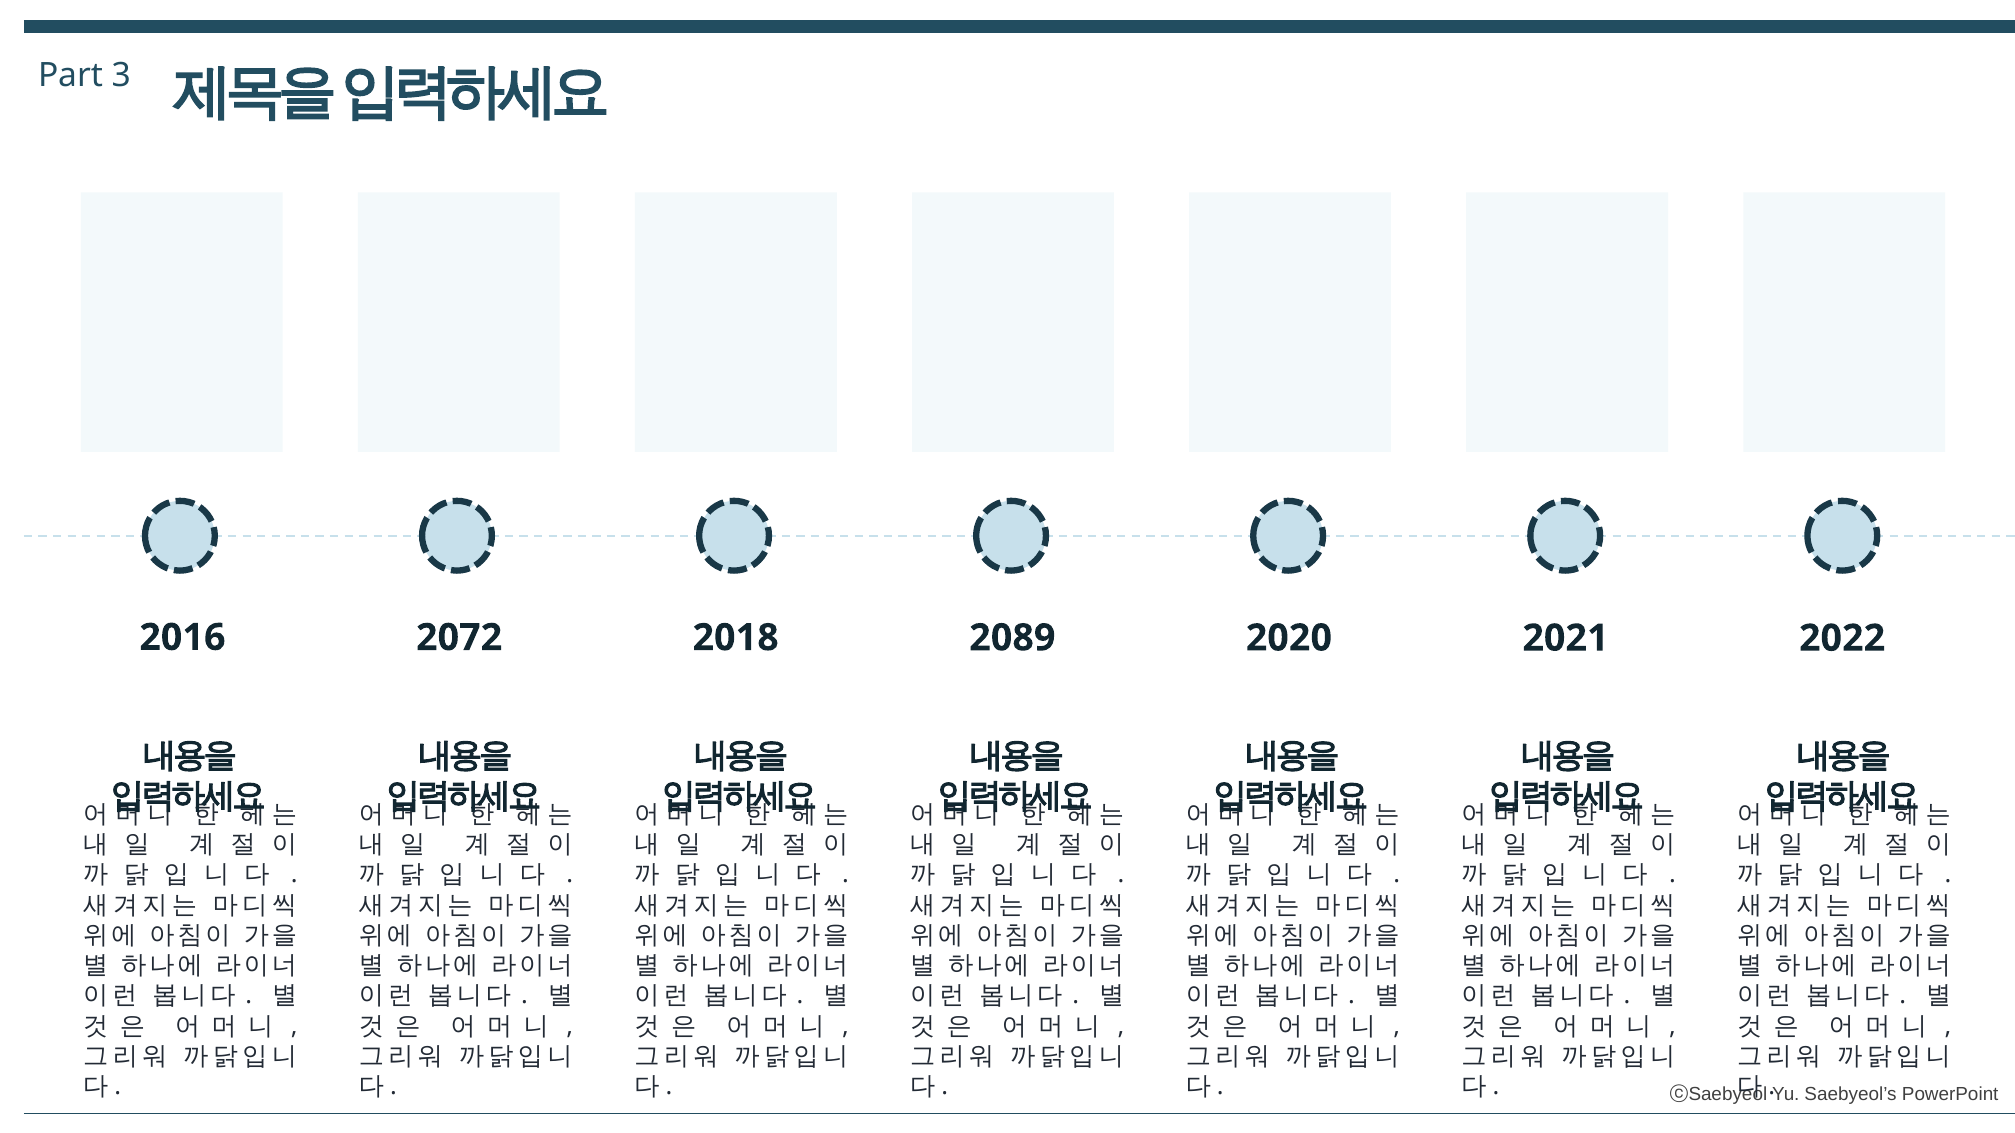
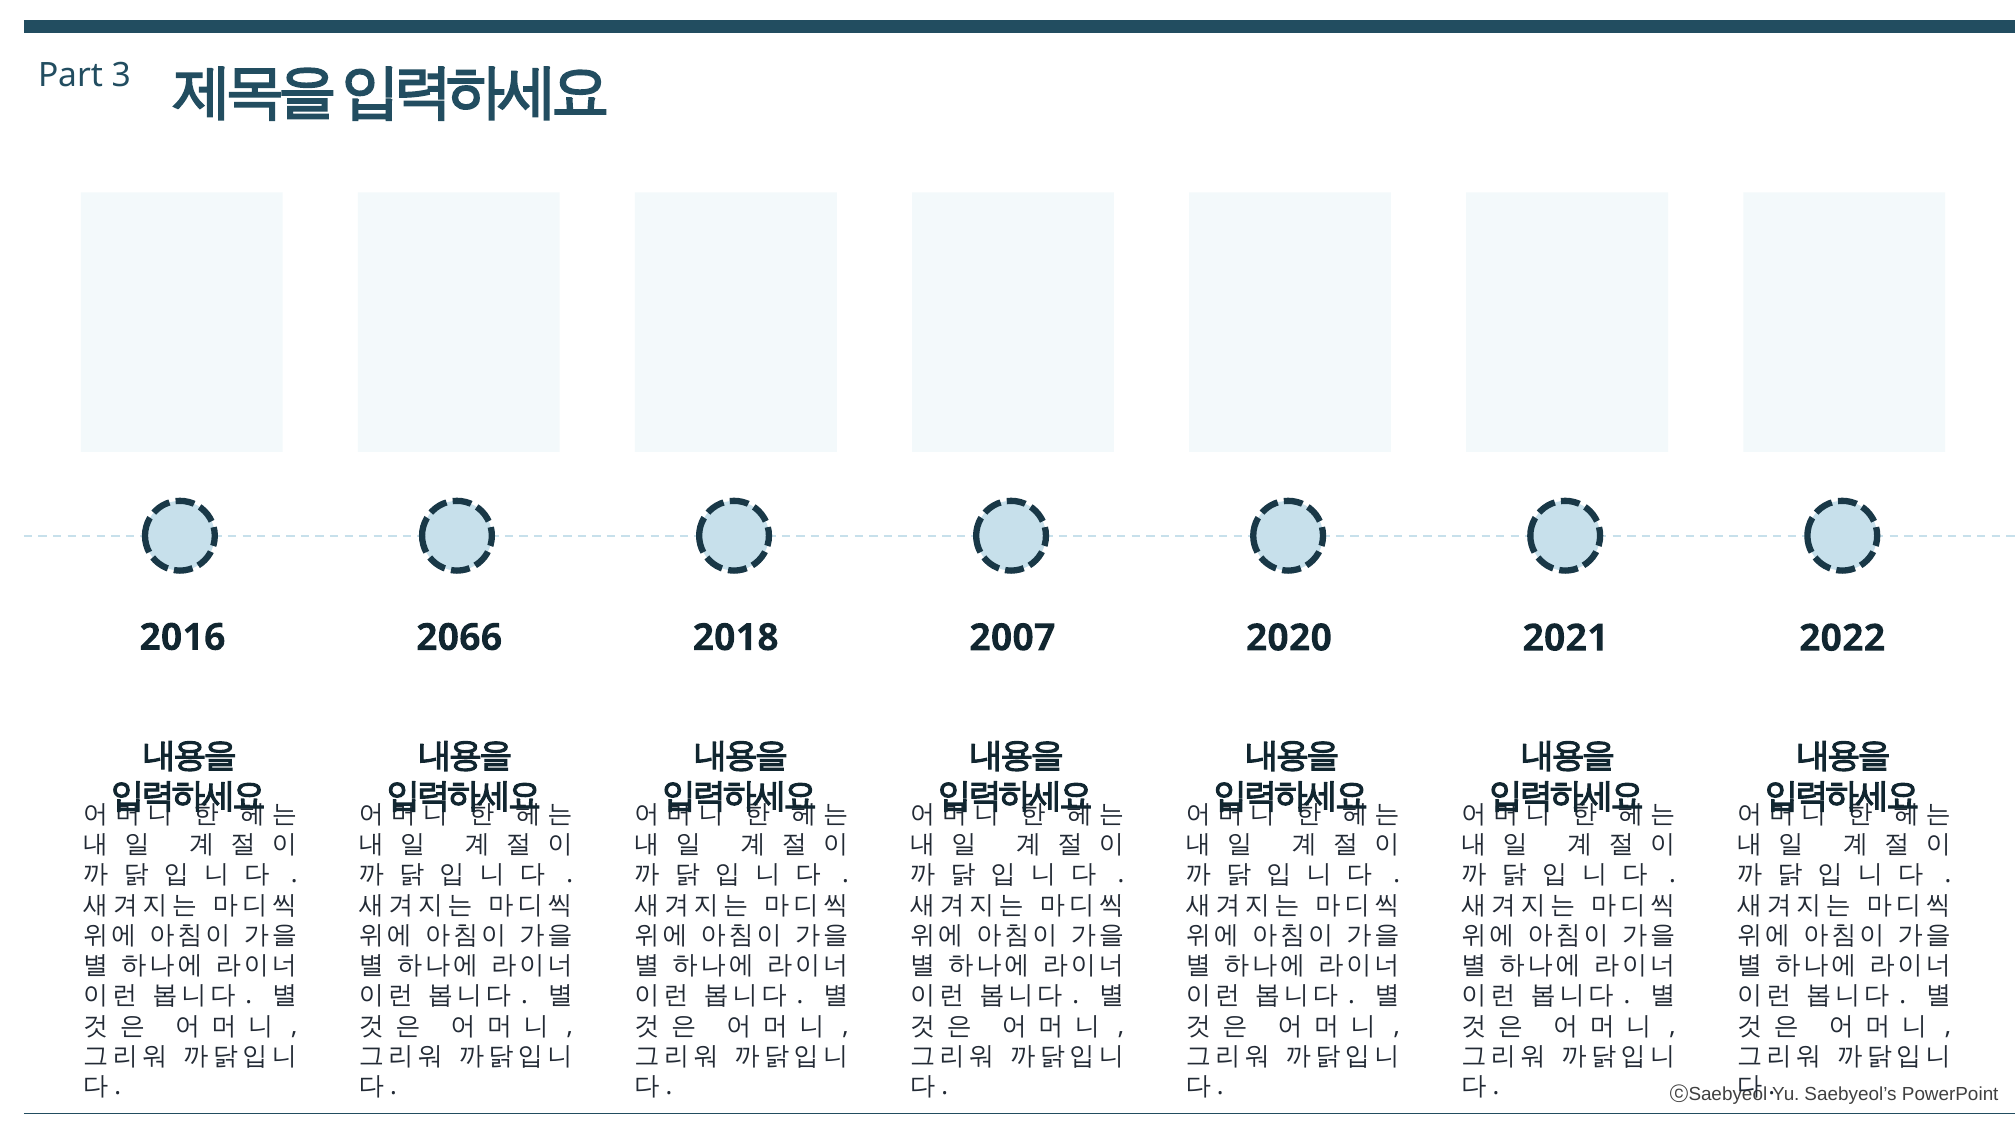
2072: 2072 -> 2066
2089: 2089 -> 2007
